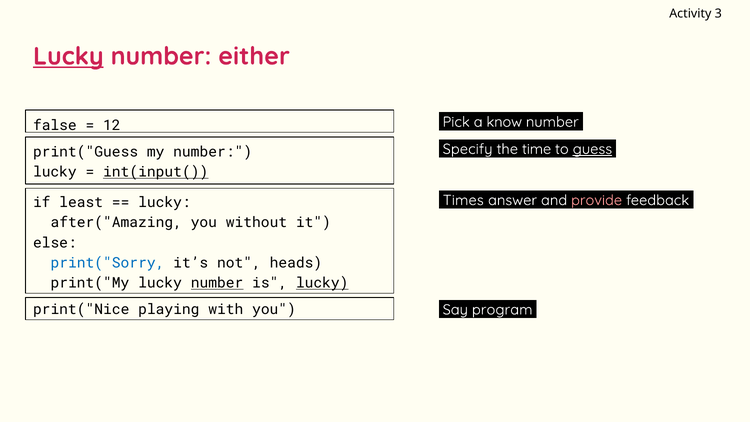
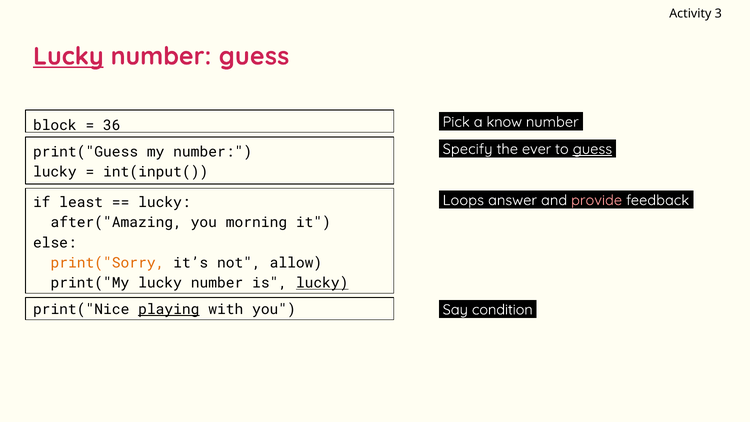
number either: either -> guess
false: false -> block
12: 12 -> 36
time: time -> ever
int(input( underline: present -> none
Times: Times -> Loops
without: without -> morning
print("Sorry colour: blue -> orange
heads: heads -> allow
number at (217, 283) underline: present -> none
program: program -> condition
playing underline: none -> present
